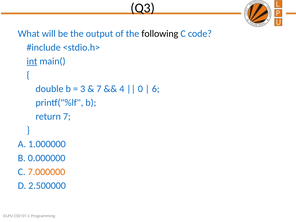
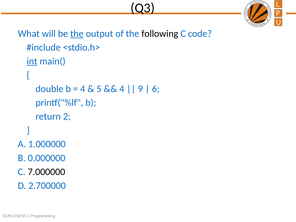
the at (77, 34) underline: none -> present
3 at (83, 89): 3 -> 4
7 at (99, 89): 7 -> 5
0: 0 -> 9
return 7: 7 -> 2
7.000000 colour: orange -> black
2.500000: 2.500000 -> 2.700000
